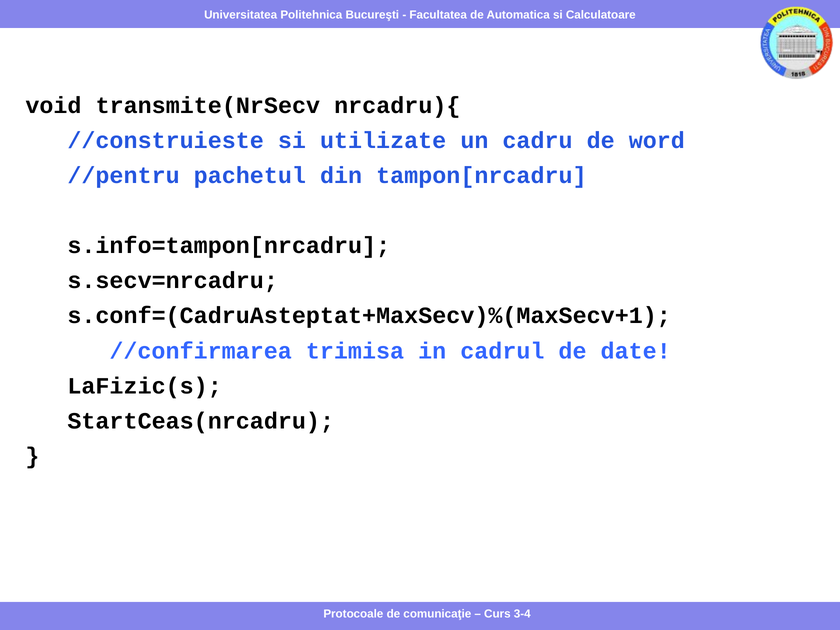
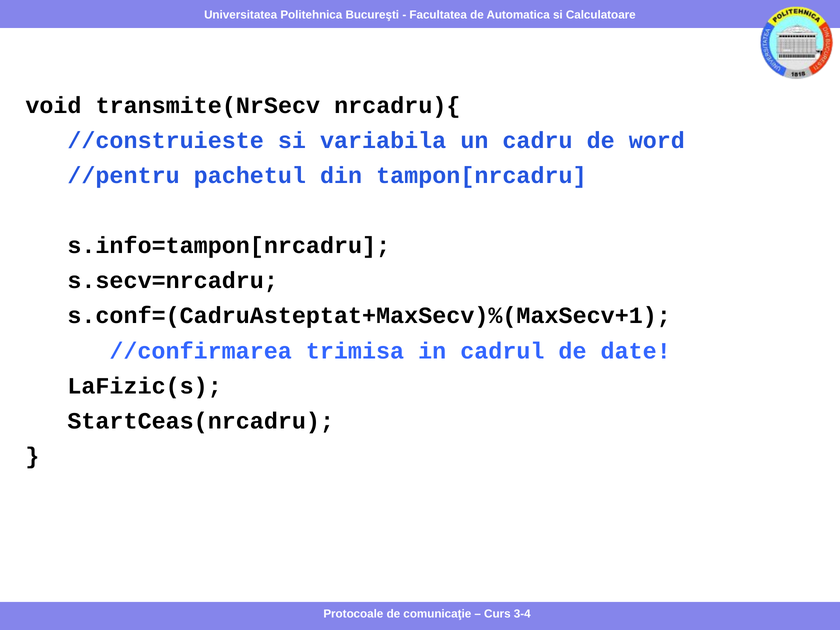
utilizate: utilizate -> variabila
